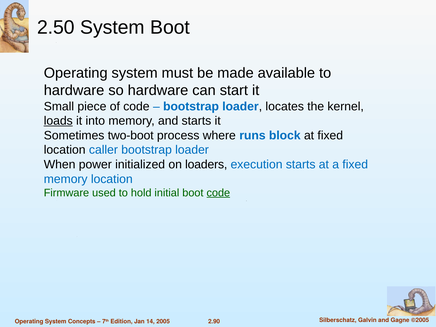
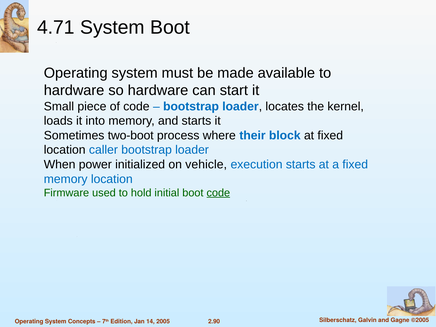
2.50: 2.50 -> 4.71
loads underline: present -> none
runs: runs -> their
loaders: loaders -> vehicle
